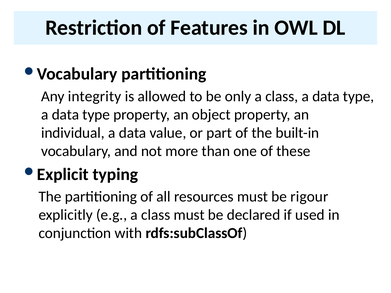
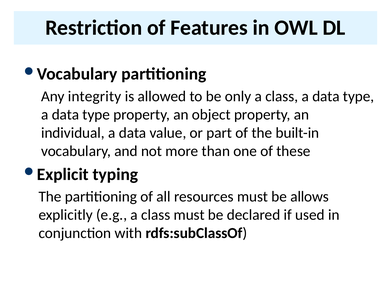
rigour: rigour -> allows
